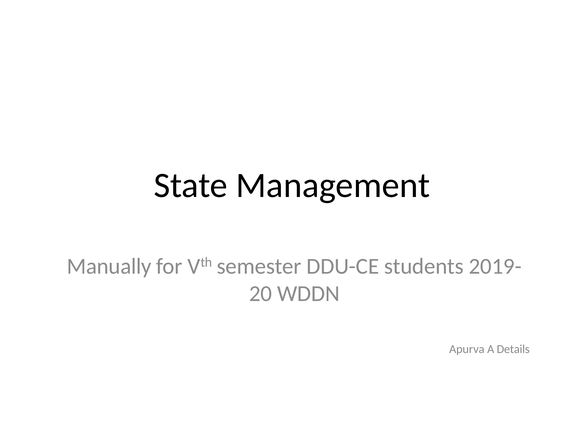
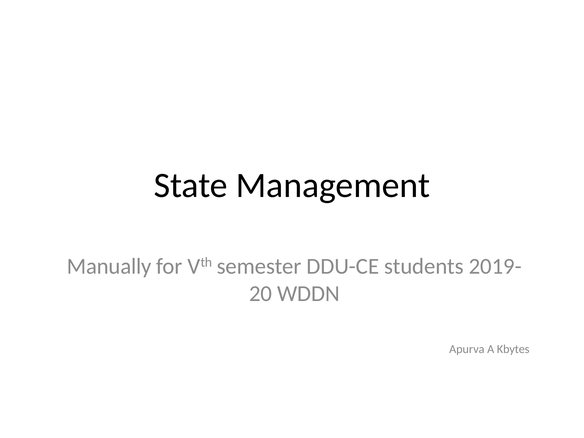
Details: Details -> Kbytes
